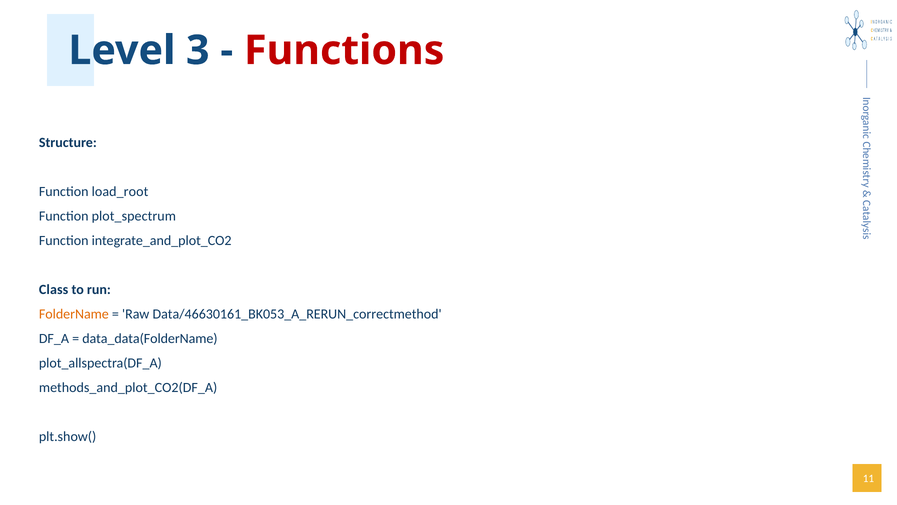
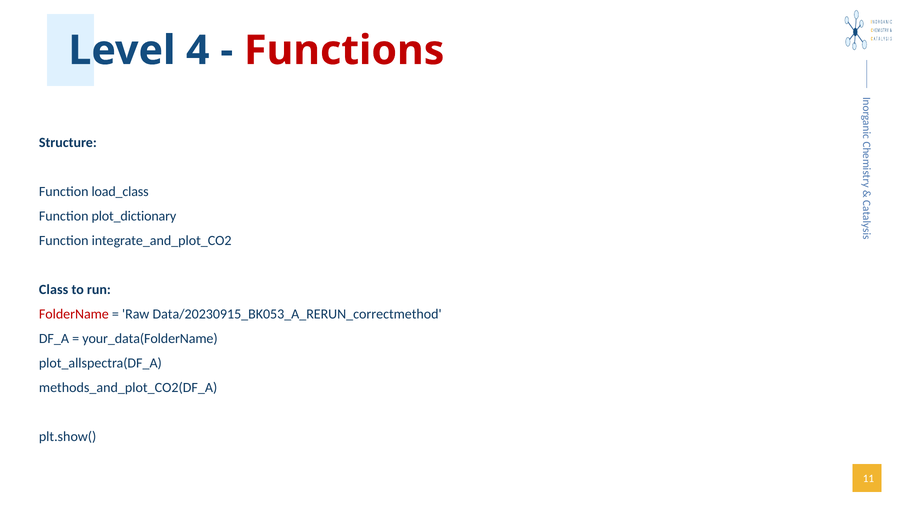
3: 3 -> 4
load_root: load_root -> load_class
plot_spectrum: plot_spectrum -> plot_dictionary
FolderName colour: orange -> red
Data/46630161_BK053_A_RERUN_correctmethod: Data/46630161_BK053_A_RERUN_correctmethod -> Data/20230915_BK053_A_RERUN_correctmethod
data_data(FolderName: data_data(FolderName -> your_data(FolderName
